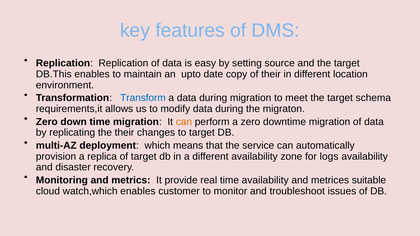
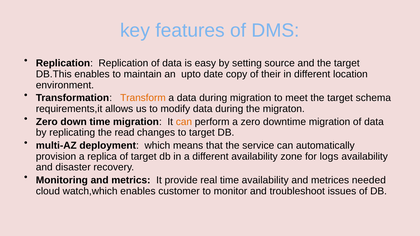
Transform colour: blue -> orange
the their: their -> read
suitable: suitable -> needed
